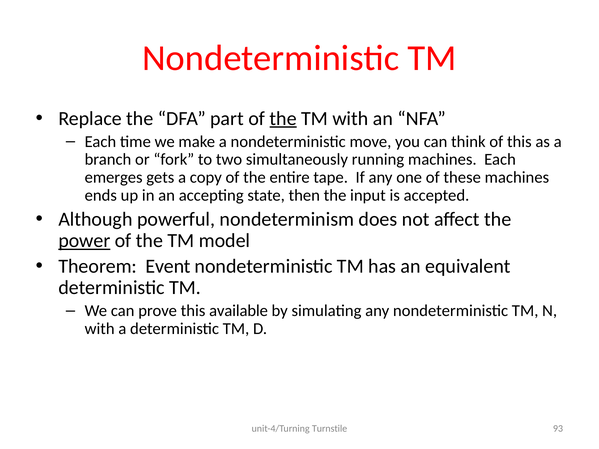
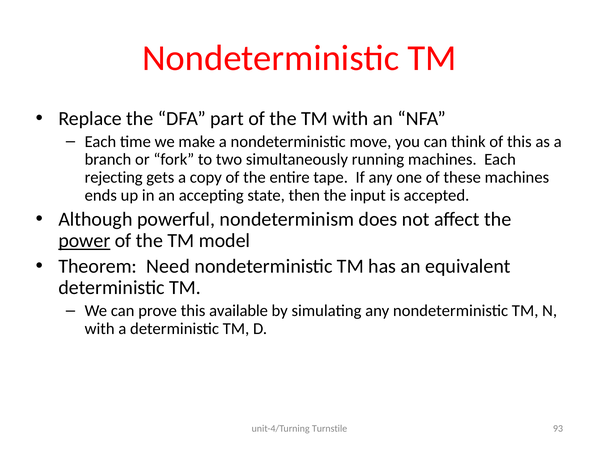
the at (283, 118) underline: present -> none
emerges: emerges -> rejecting
Event: Event -> Need
